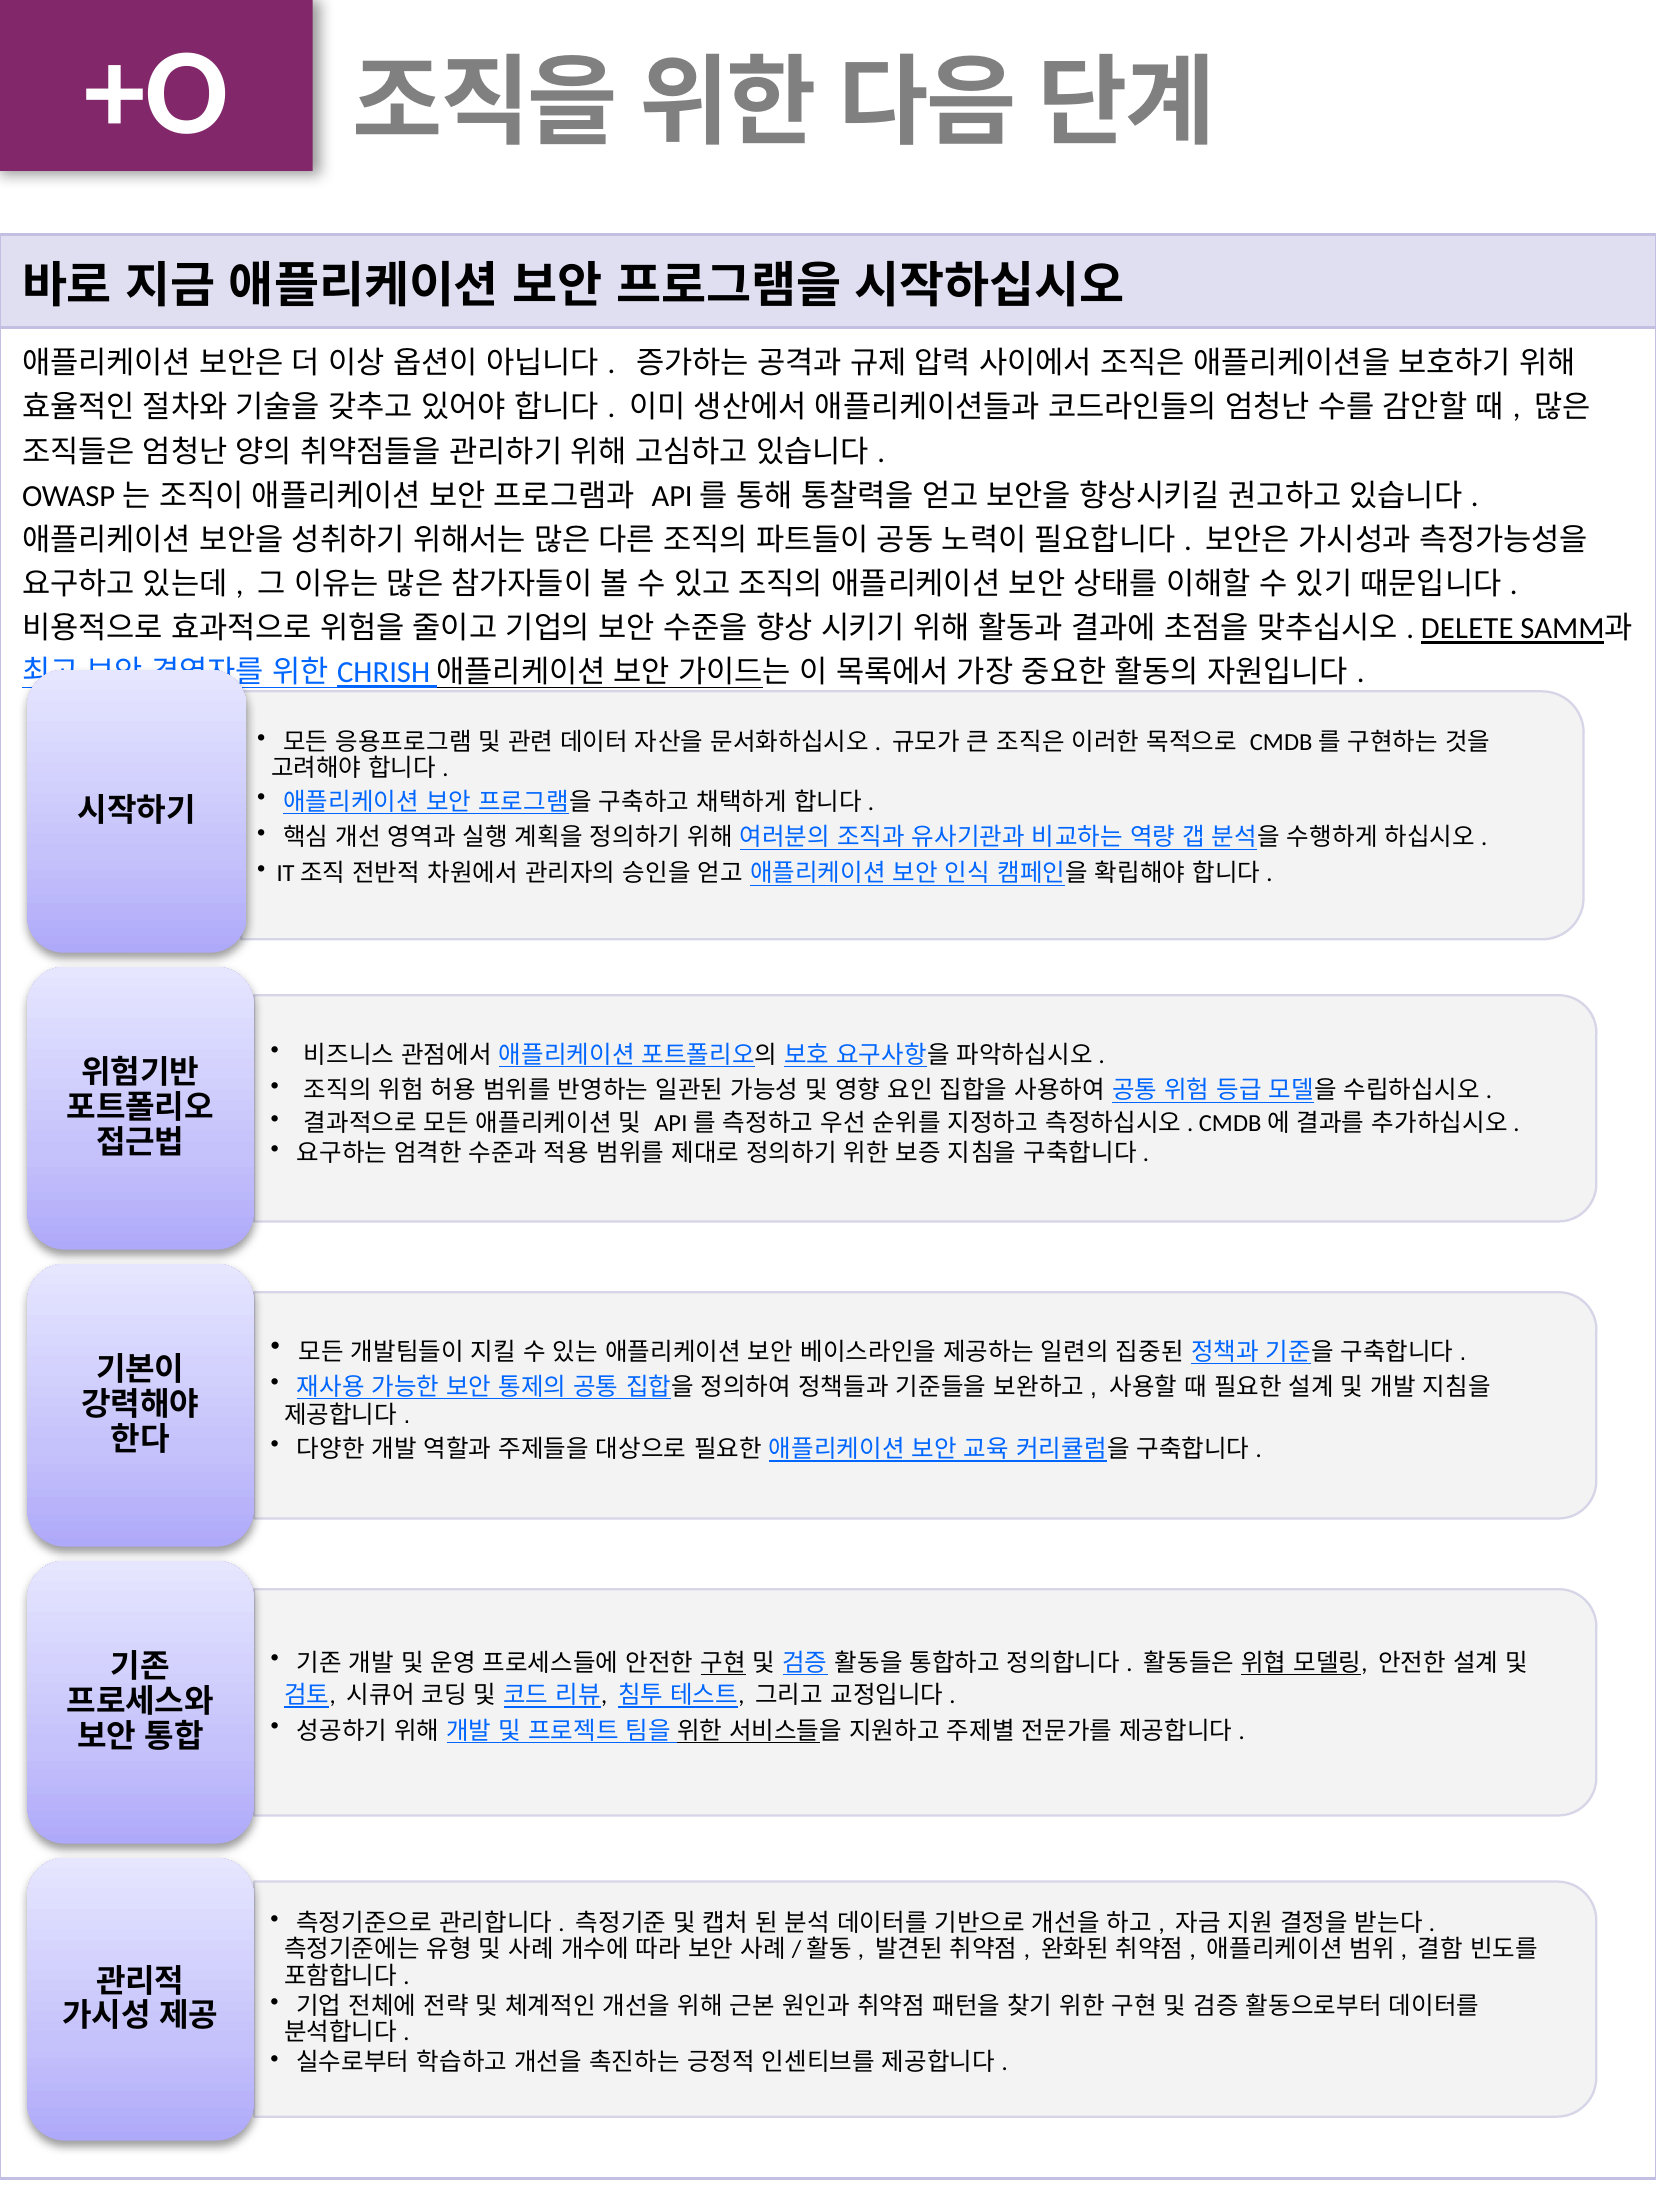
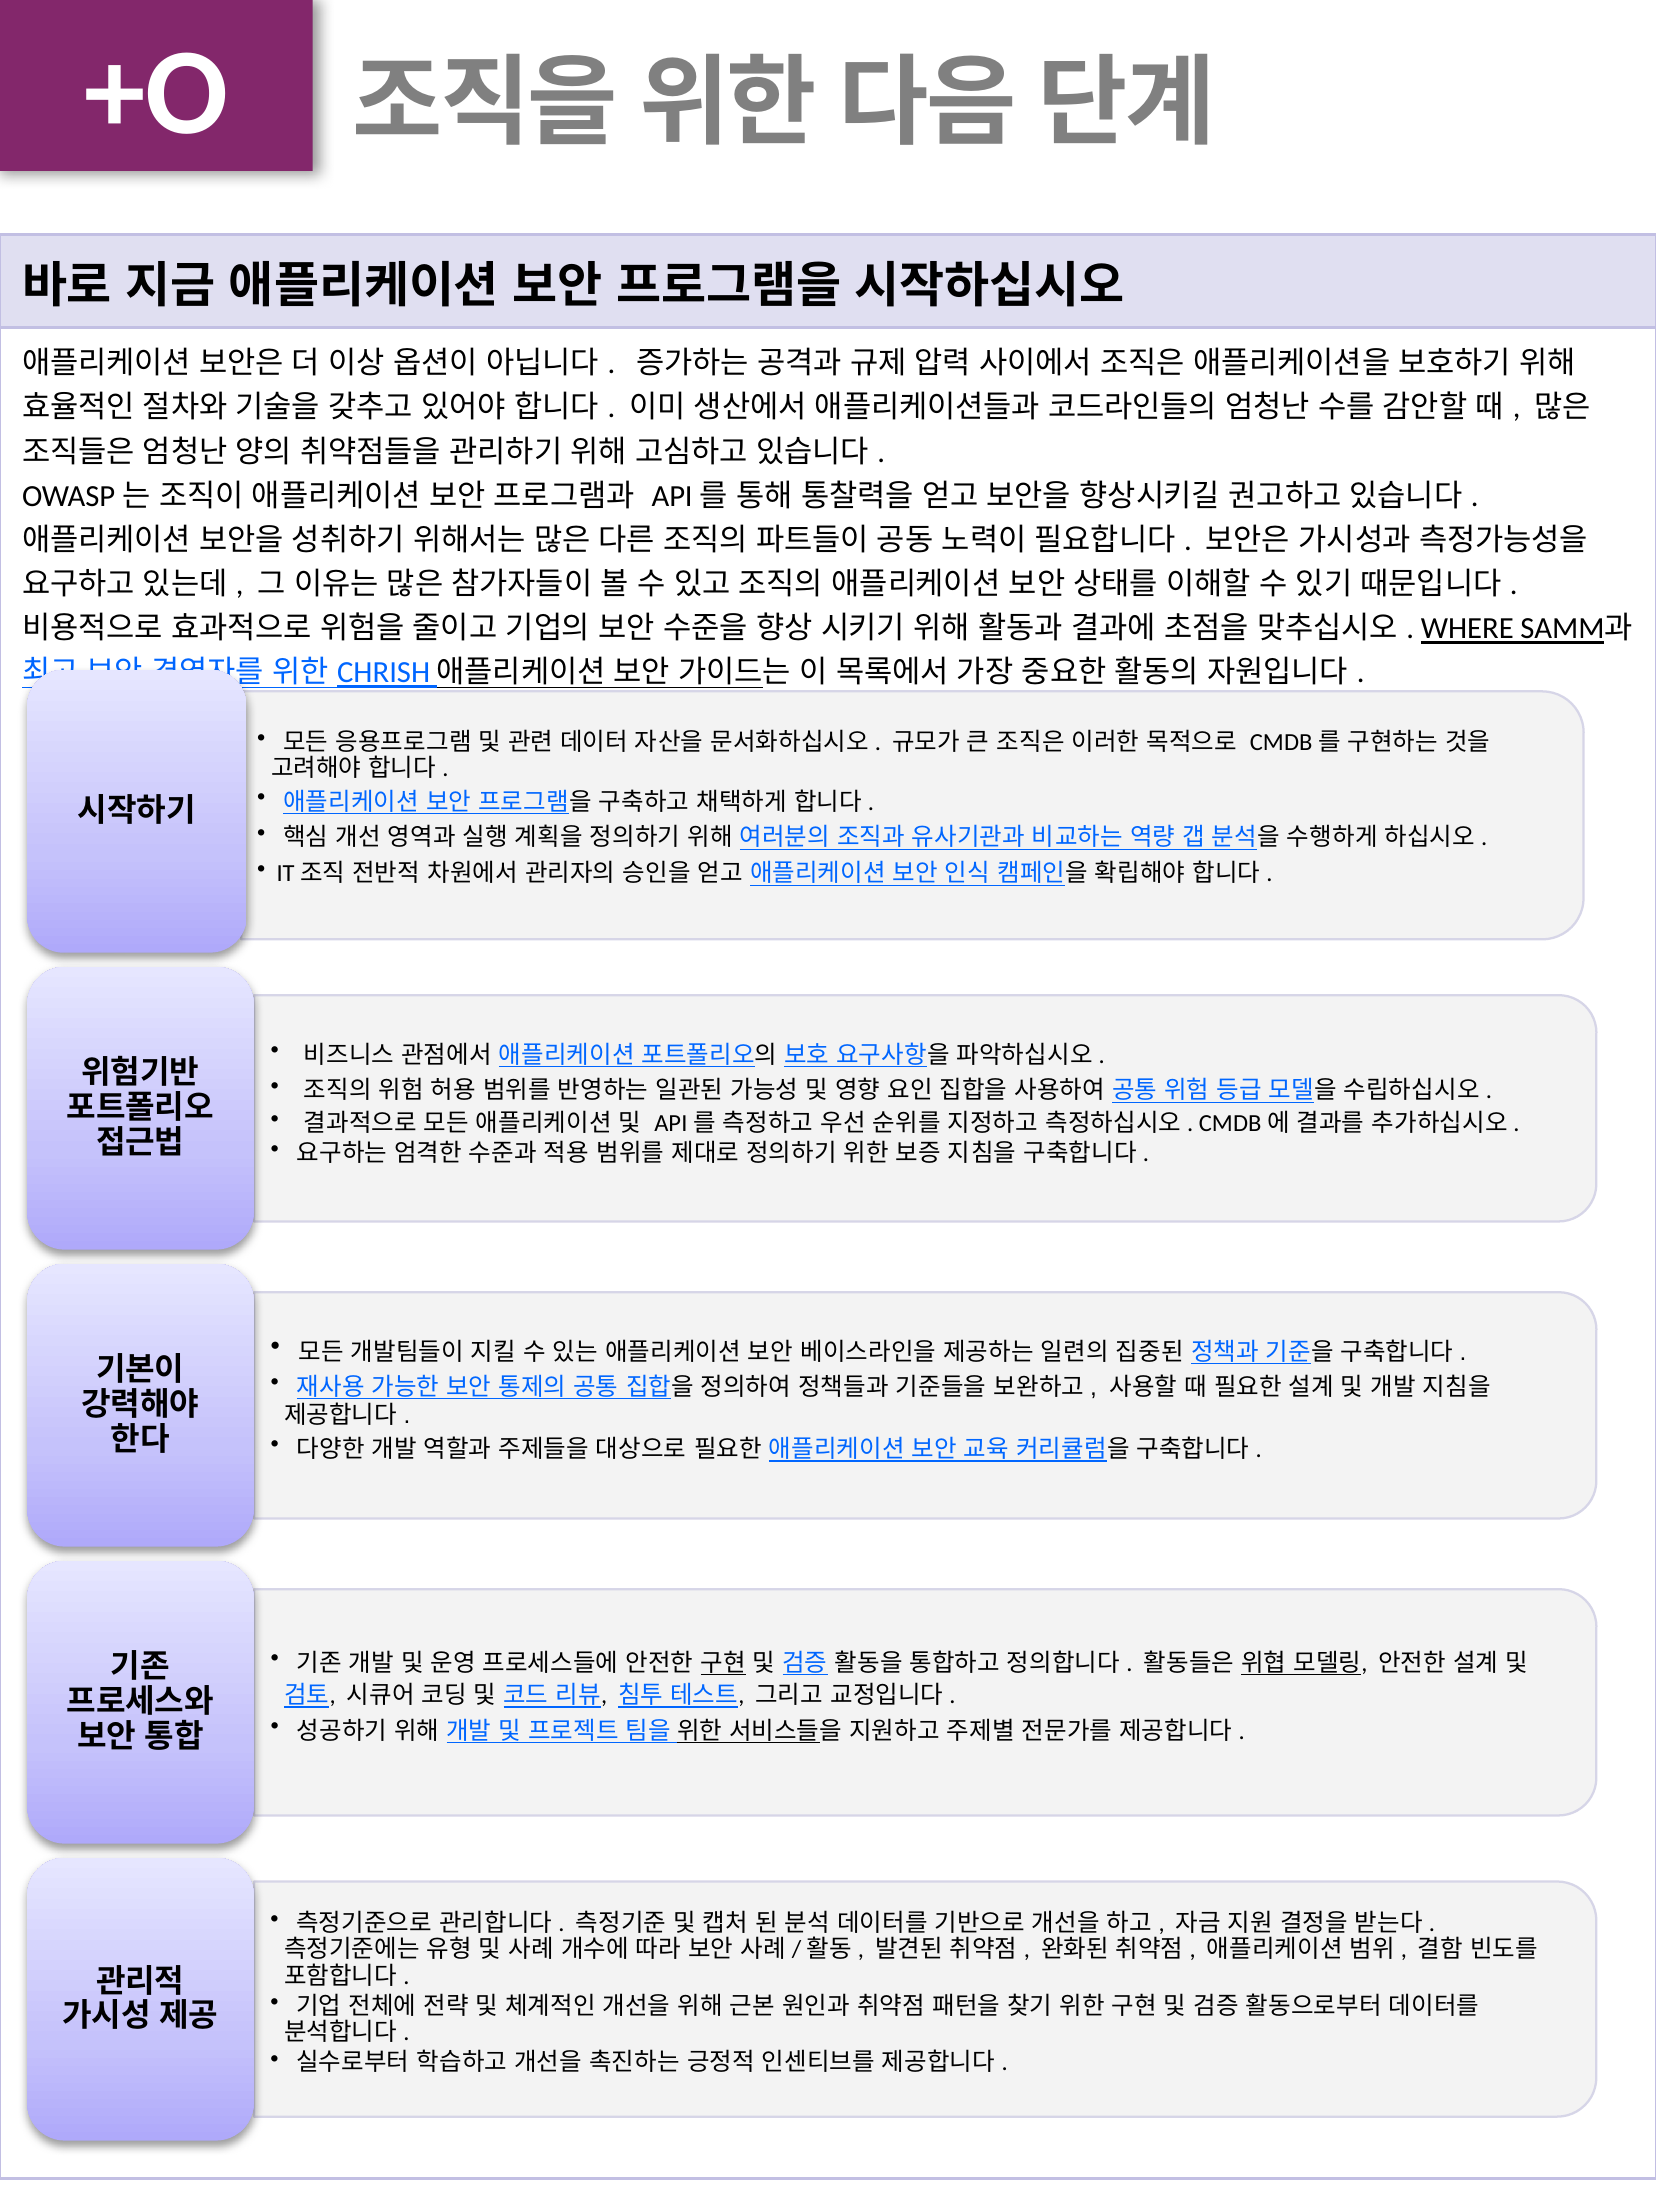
DELETE: DELETE -> WHERE
